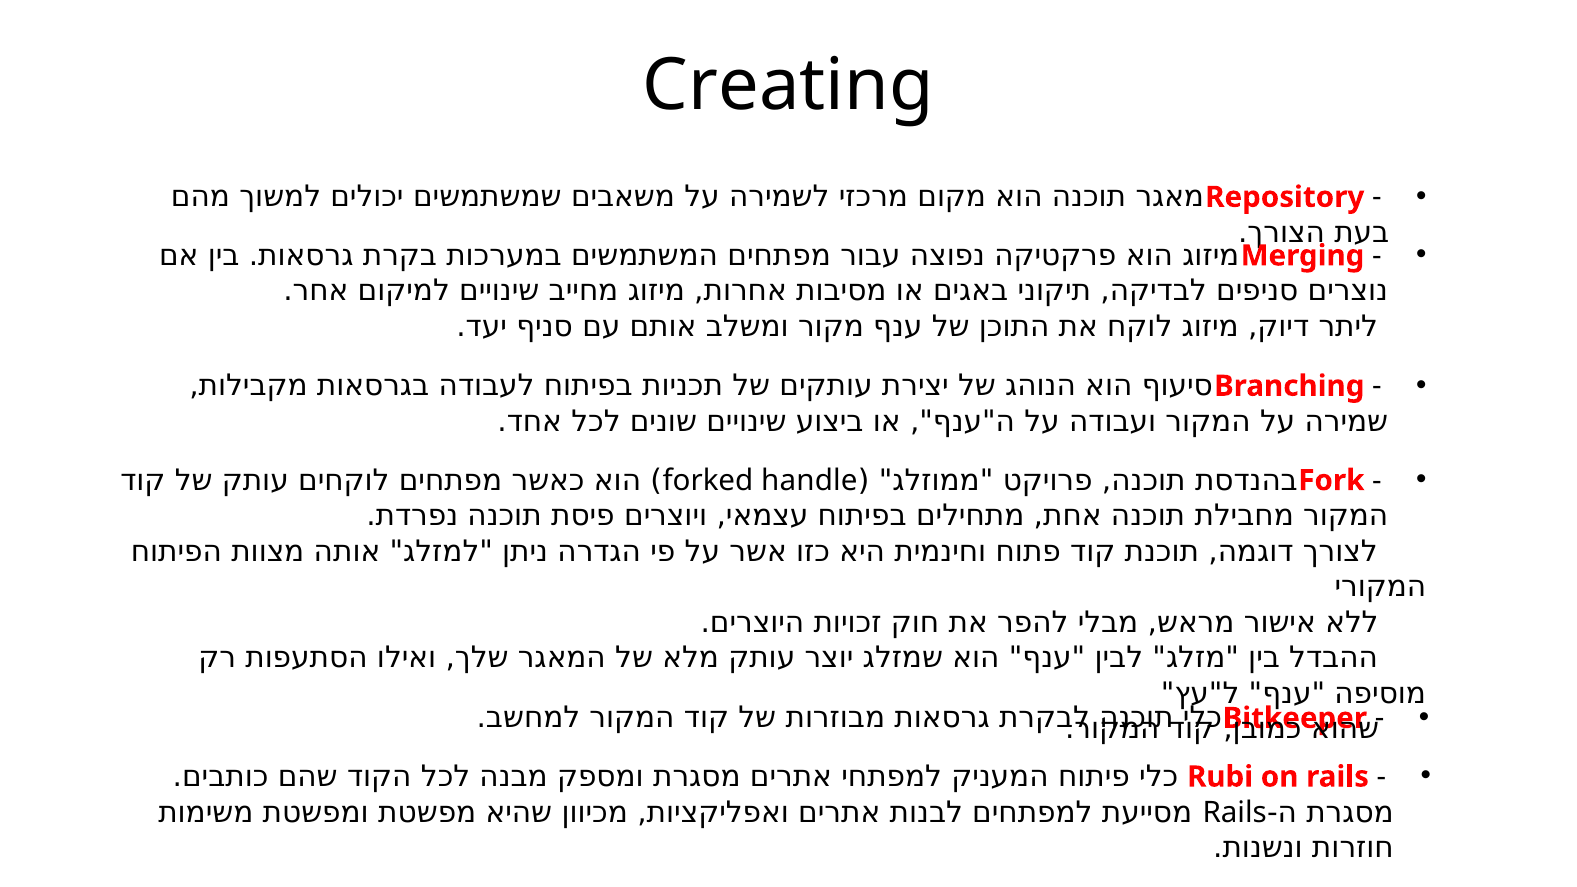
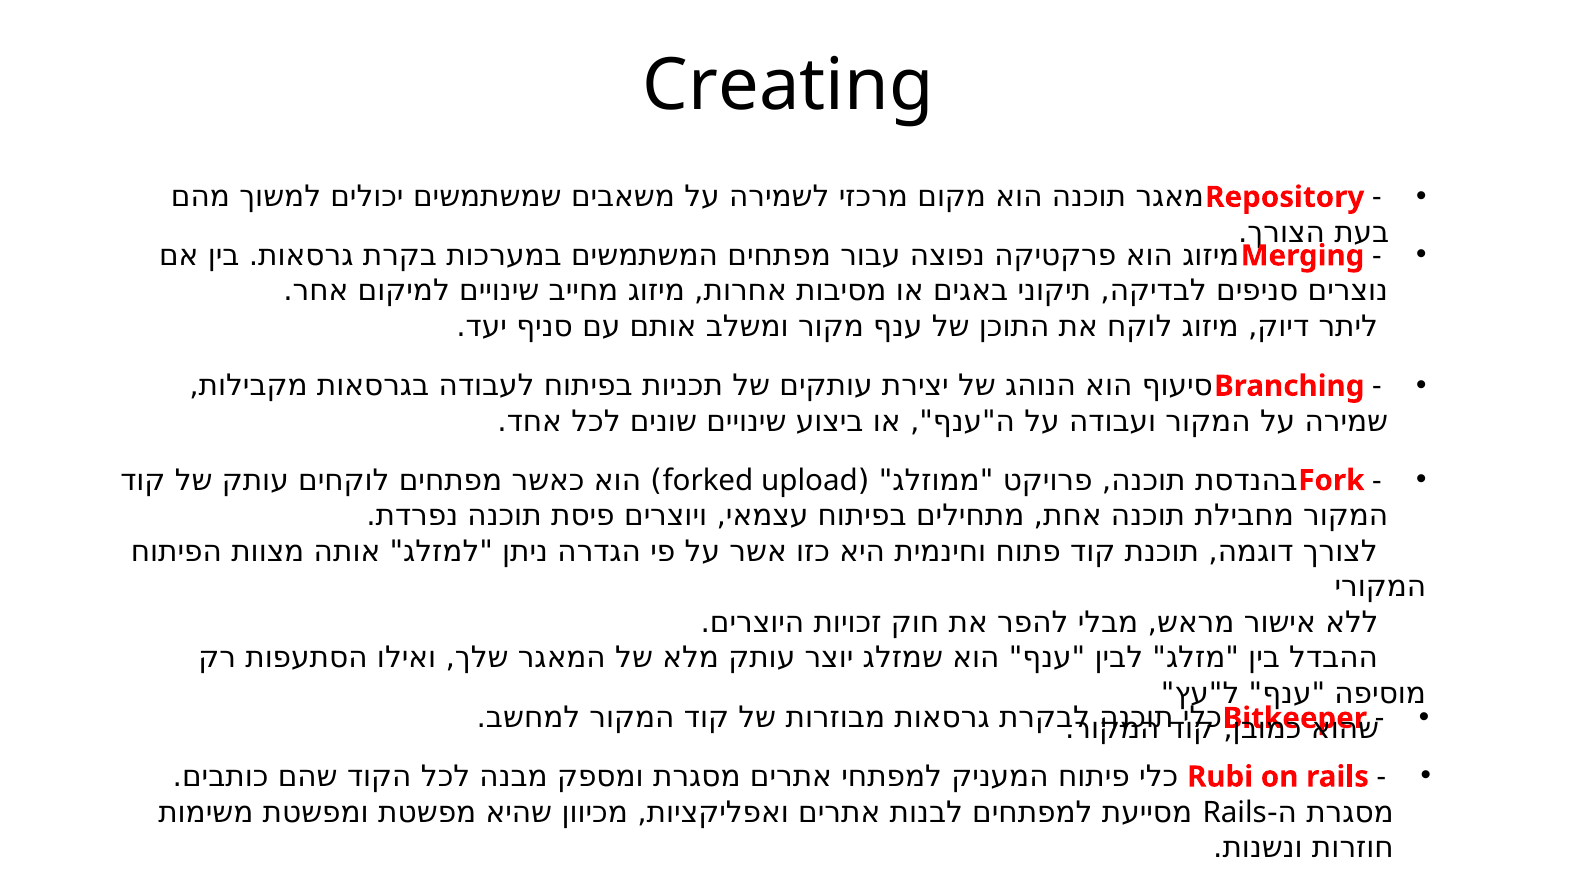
handle: handle -> upload
